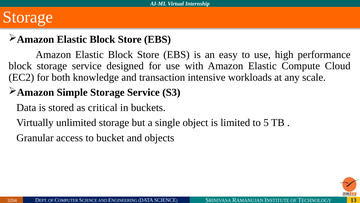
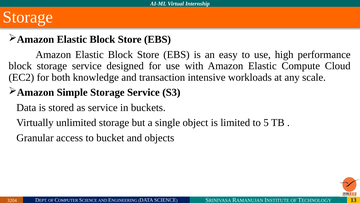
as critical: critical -> service
